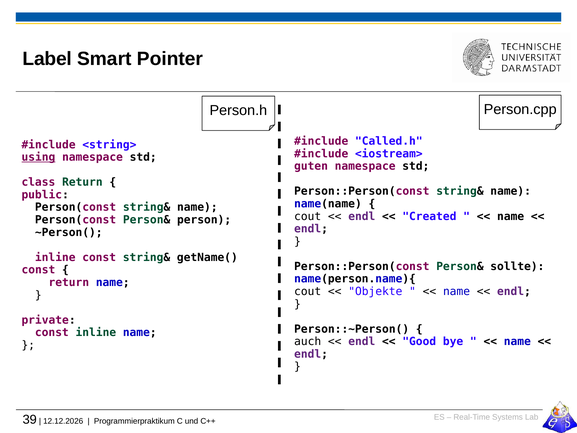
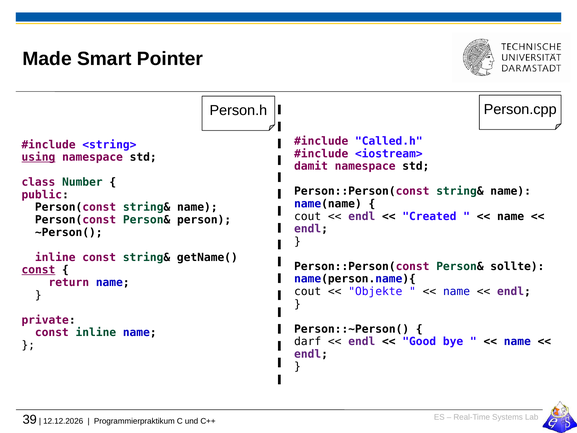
Label: Label -> Made
guten: guten -> damit
class Return: Return -> Number
const at (38, 270) underline: none -> present
auch: auch -> darf
